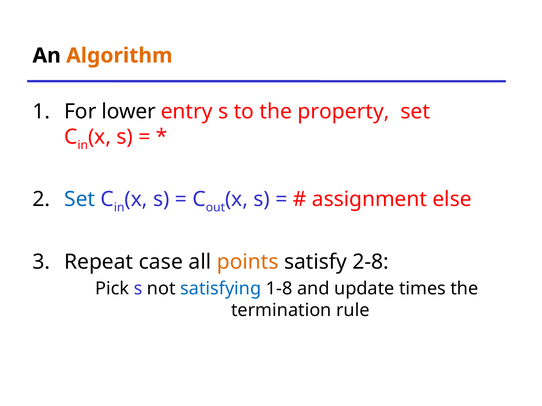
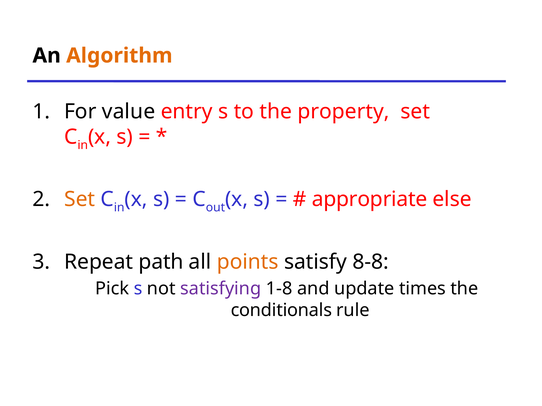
lower: lower -> value
Set at (80, 200) colour: blue -> orange
assignment: assignment -> appropriate
case: case -> path
2-8: 2-8 -> 8-8
satisfying colour: blue -> purple
termination: termination -> conditionals
